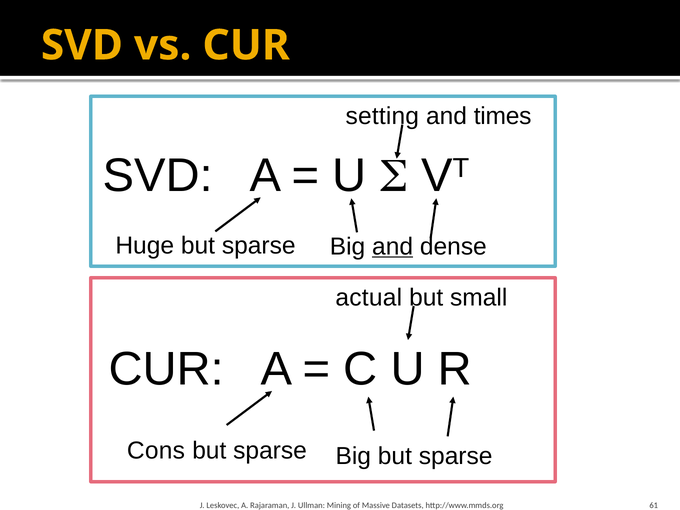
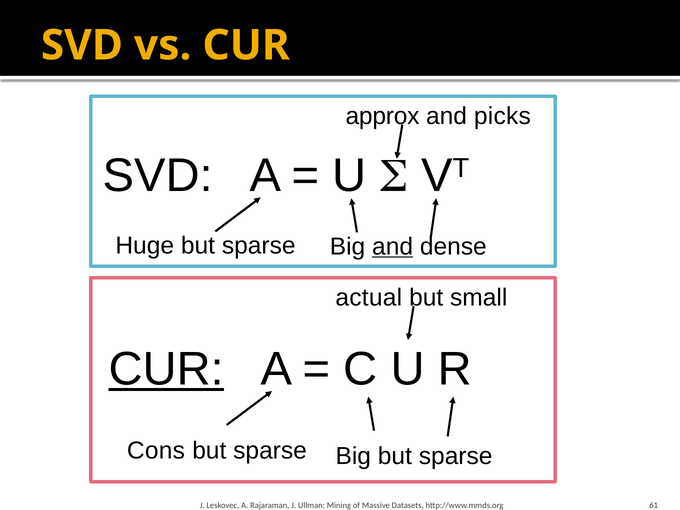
setting: setting -> approx
times: times -> picks
CUR at (166, 369) underline: none -> present
